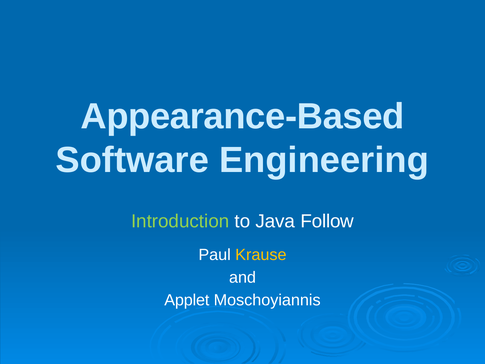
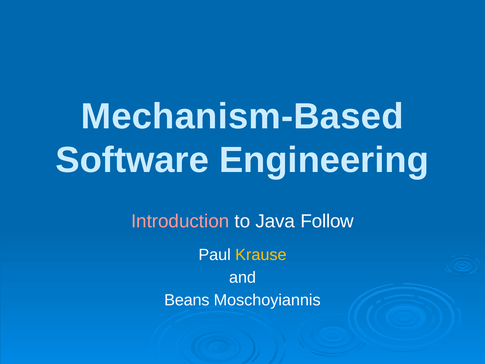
Appearance-Based: Appearance-Based -> Mechanism-Based
Introduction colour: light green -> pink
Applet: Applet -> Beans
